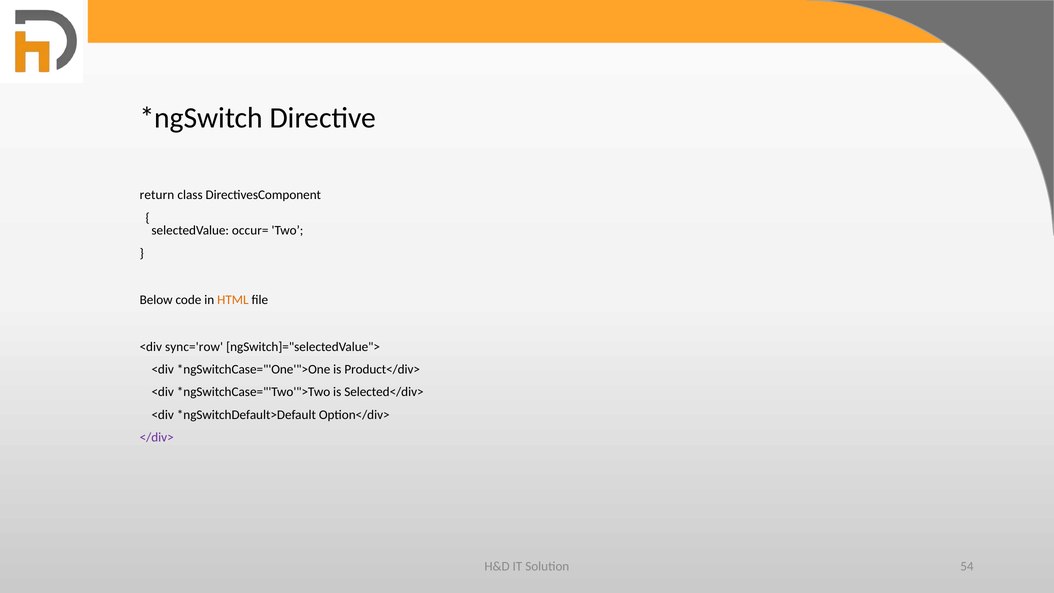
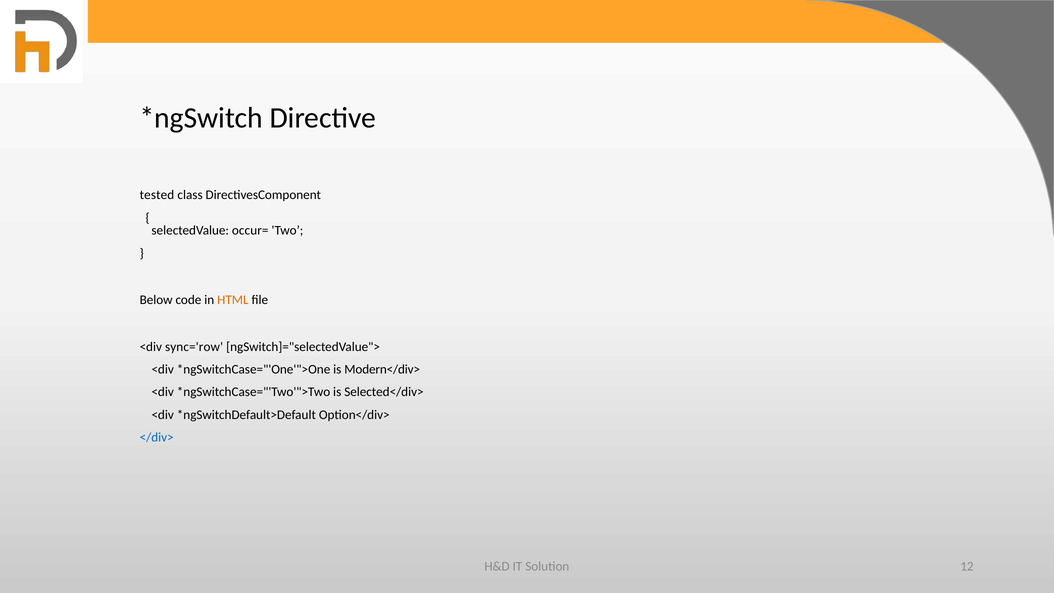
return: return -> tested
Product</div>: Product</div> -> Modern</div>
</div> colour: purple -> blue
54: 54 -> 12
